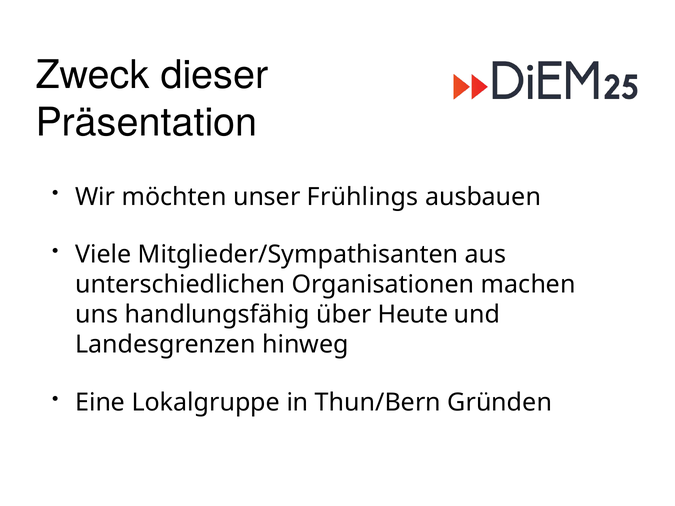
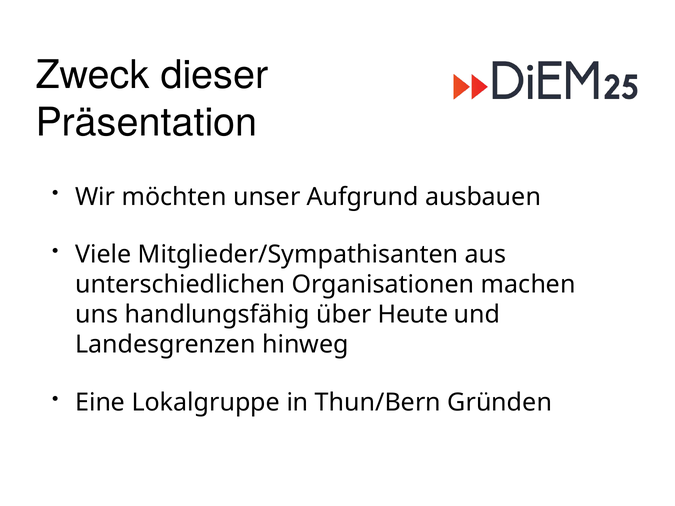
Frühlings: Frühlings -> Aufgrund
